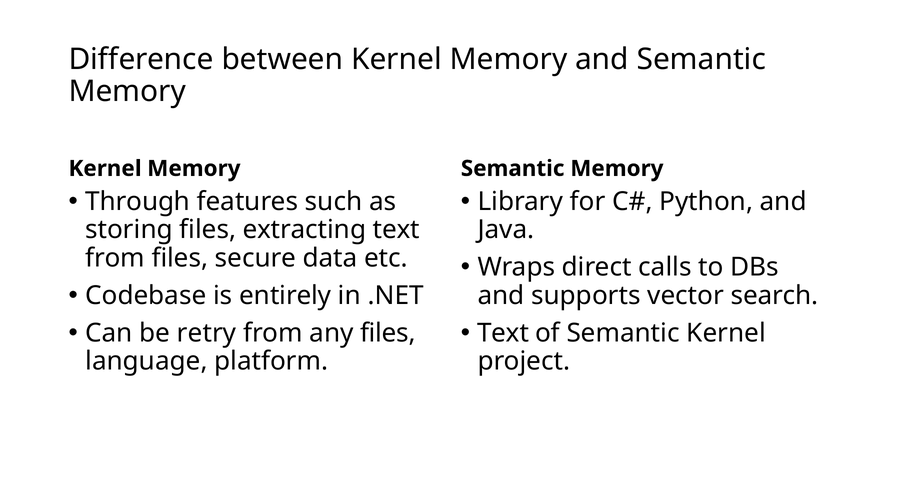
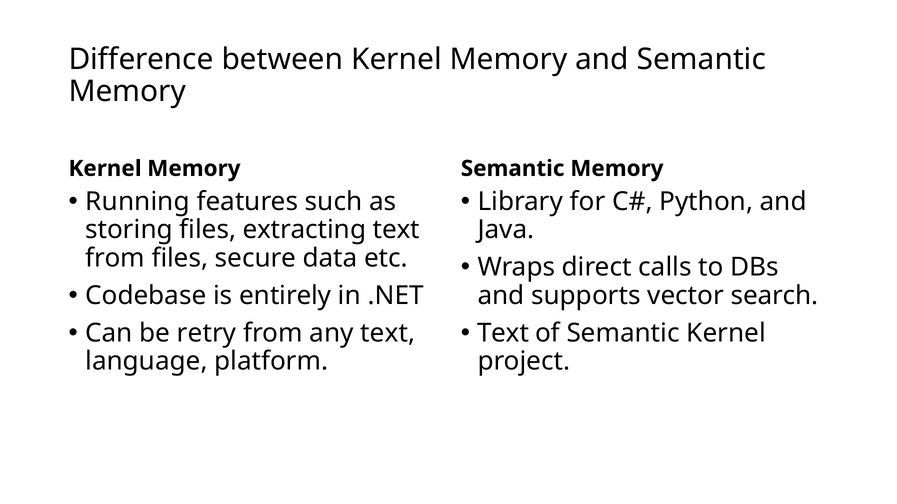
Through: Through -> Running
any files: files -> text
